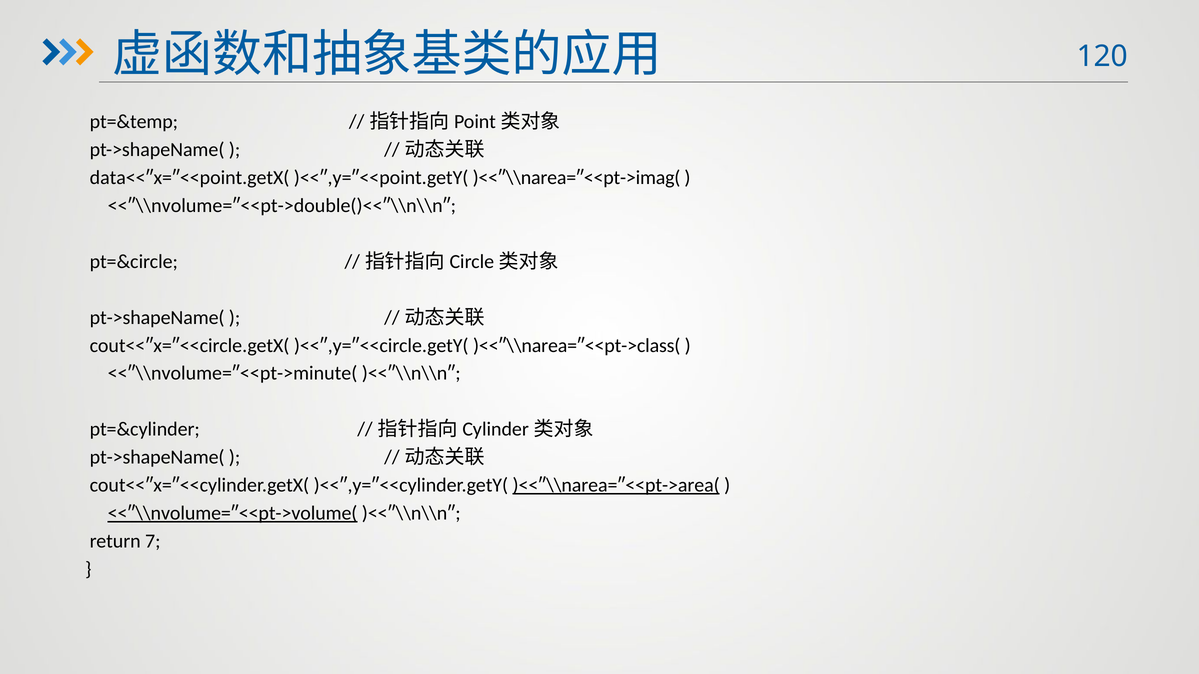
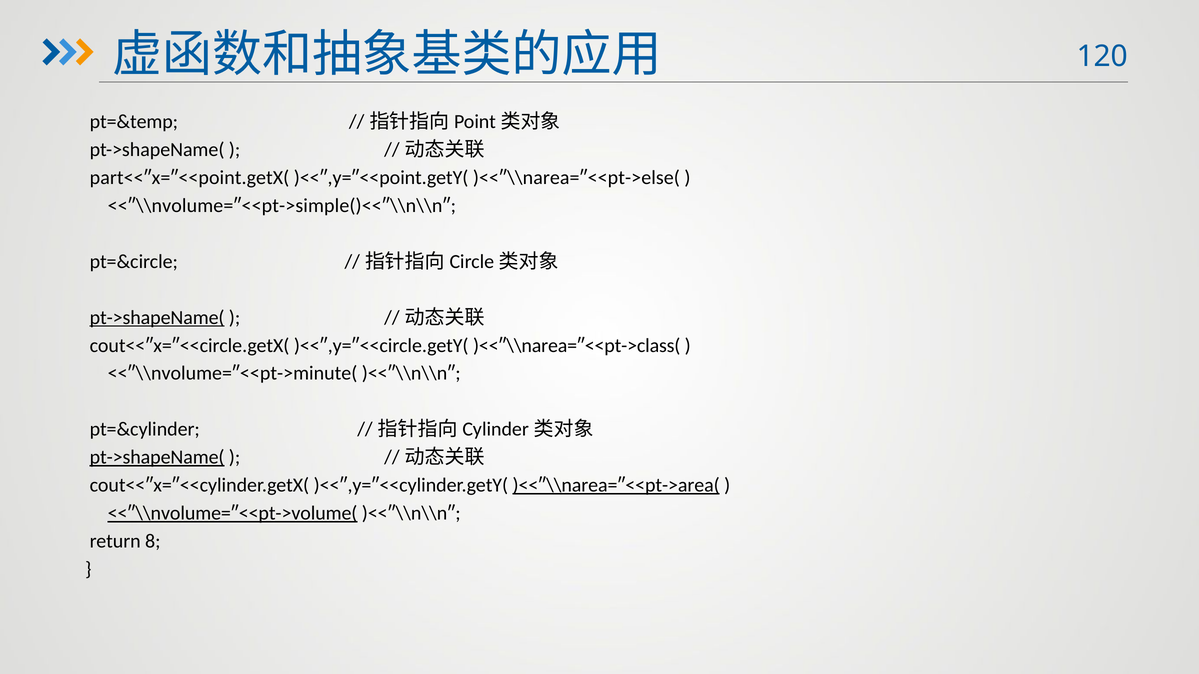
data<<″x=″<<point.getX(: data<<″x=″<<point.getX( -> part<<″x=″<<point.getX(
)<<″\\narea=″<<pt->imag(: )<<″\\narea=″<<pt->imag( -> )<<″\\narea=″<<pt->else(
<<″\\nvolume=″<<pt->double()<<″\\n\\n″: <<″\\nvolume=″<<pt->double()<<″\\n\\n″ -> <<″\\nvolume=″<<pt->simple()<<″\\n\\n″
pt->shapeName( at (157, 318) underline: none -> present
pt->shapeName( at (157, 458) underline: none -> present
7: 7 -> 8
